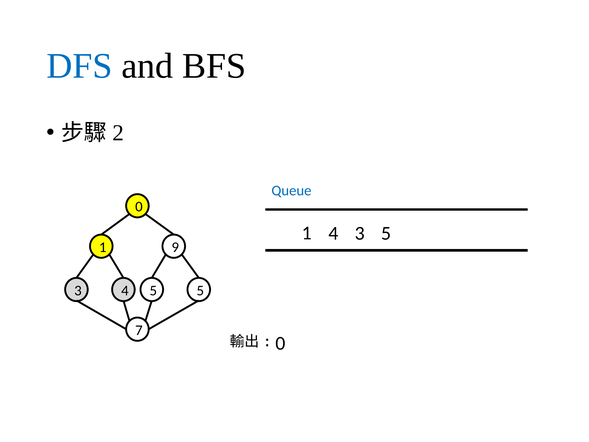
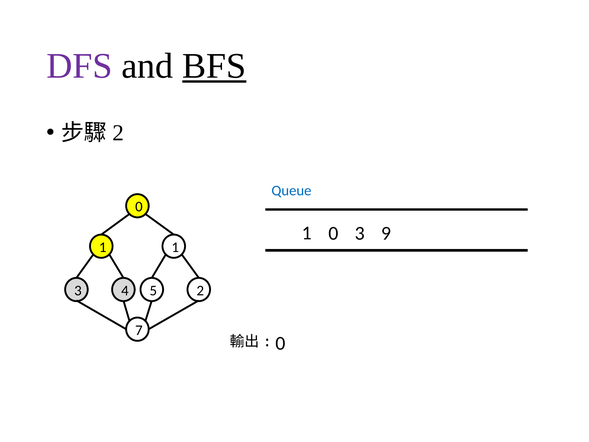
DFS colour: blue -> purple
BFS underline: none -> present
1 4: 4 -> 0
3 5: 5 -> 9
1 9: 9 -> 1
5 5: 5 -> 2
